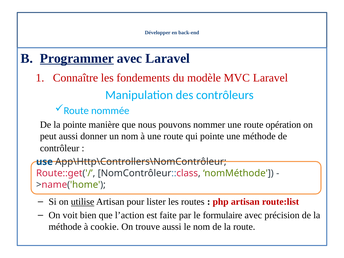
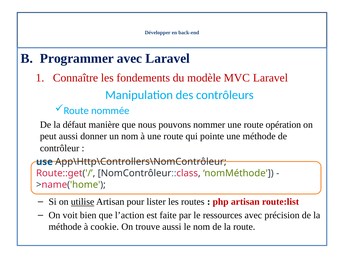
Programmer underline: present -> none
la pointe: pointe -> défaut
formulaire: formulaire -> ressources
